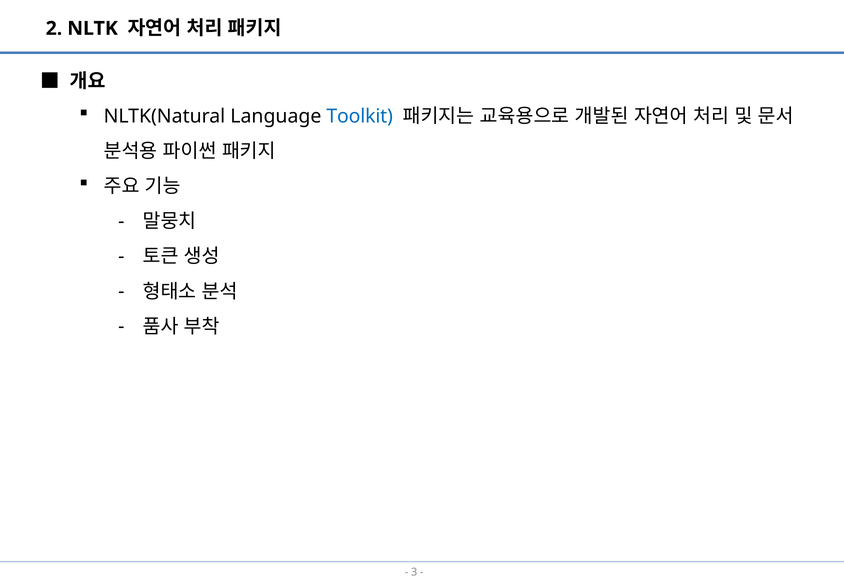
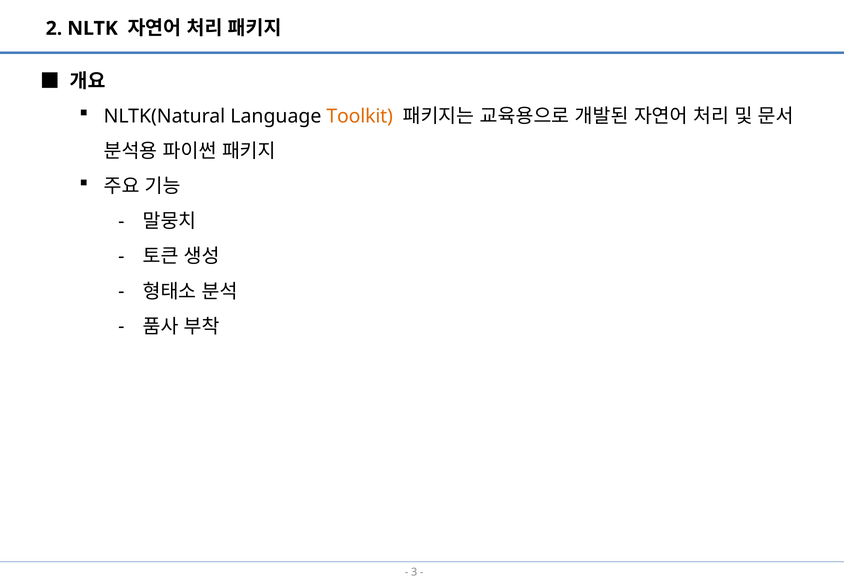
Toolkit colour: blue -> orange
